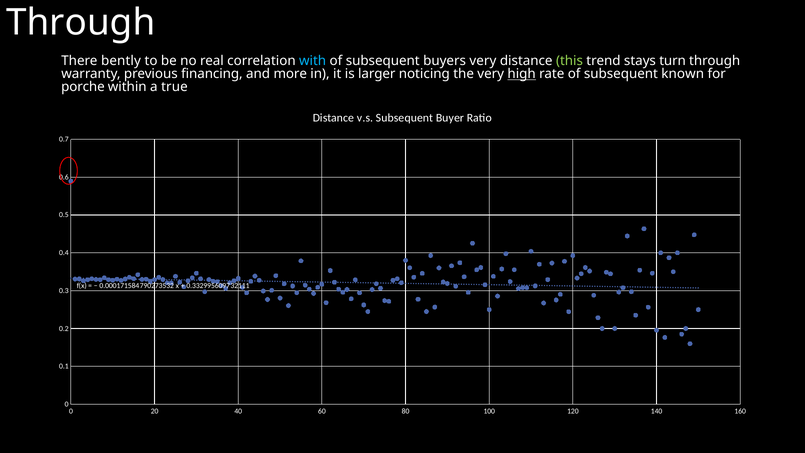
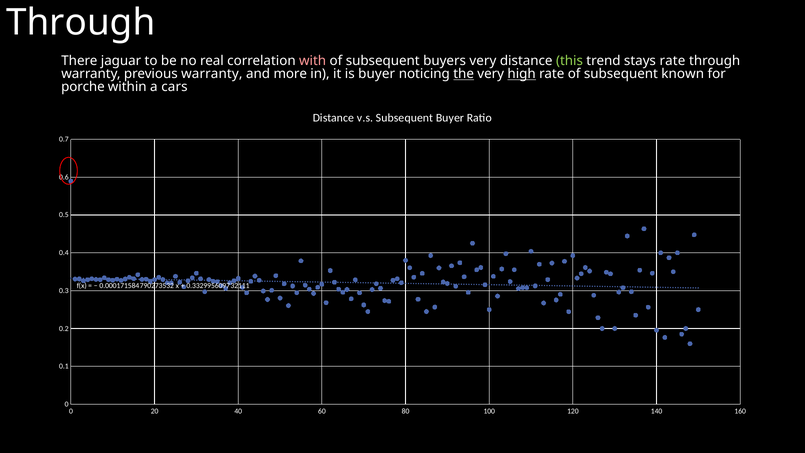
bently: bently -> jaguar
with colour: light blue -> pink
stays turn: turn -> rate
previous financing: financing -> warranty
is larger: larger -> buyer
the underline: none -> present
true: true -> cars
